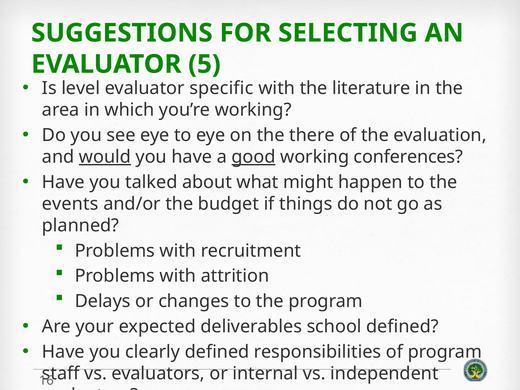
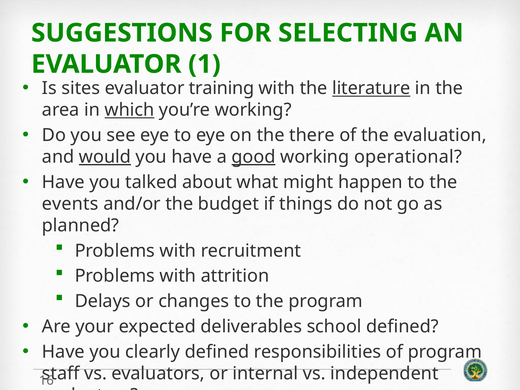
5: 5 -> 1
level: level -> sites
specific: specific -> training
literature underline: none -> present
which underline: none -> present
conferences: conferences -> operational
